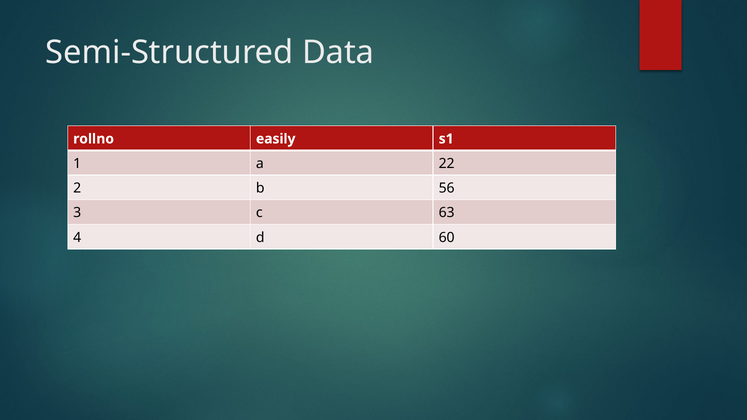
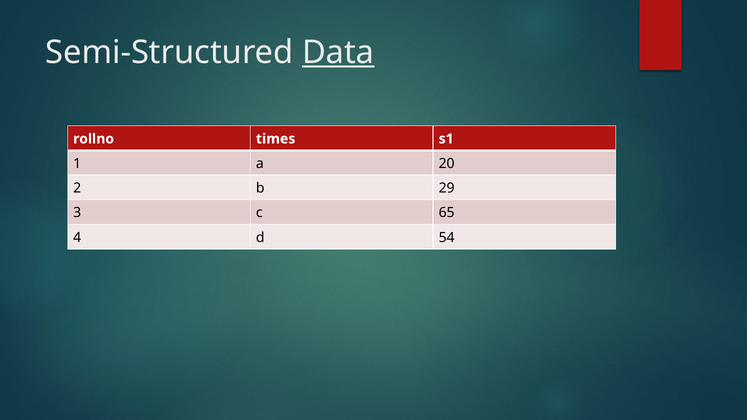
Data underline: none -> present
easily: easily -> times
22: 22 -> 20
56: 56 -> 29
63: 63 -> 65
60: 60 -> 54
